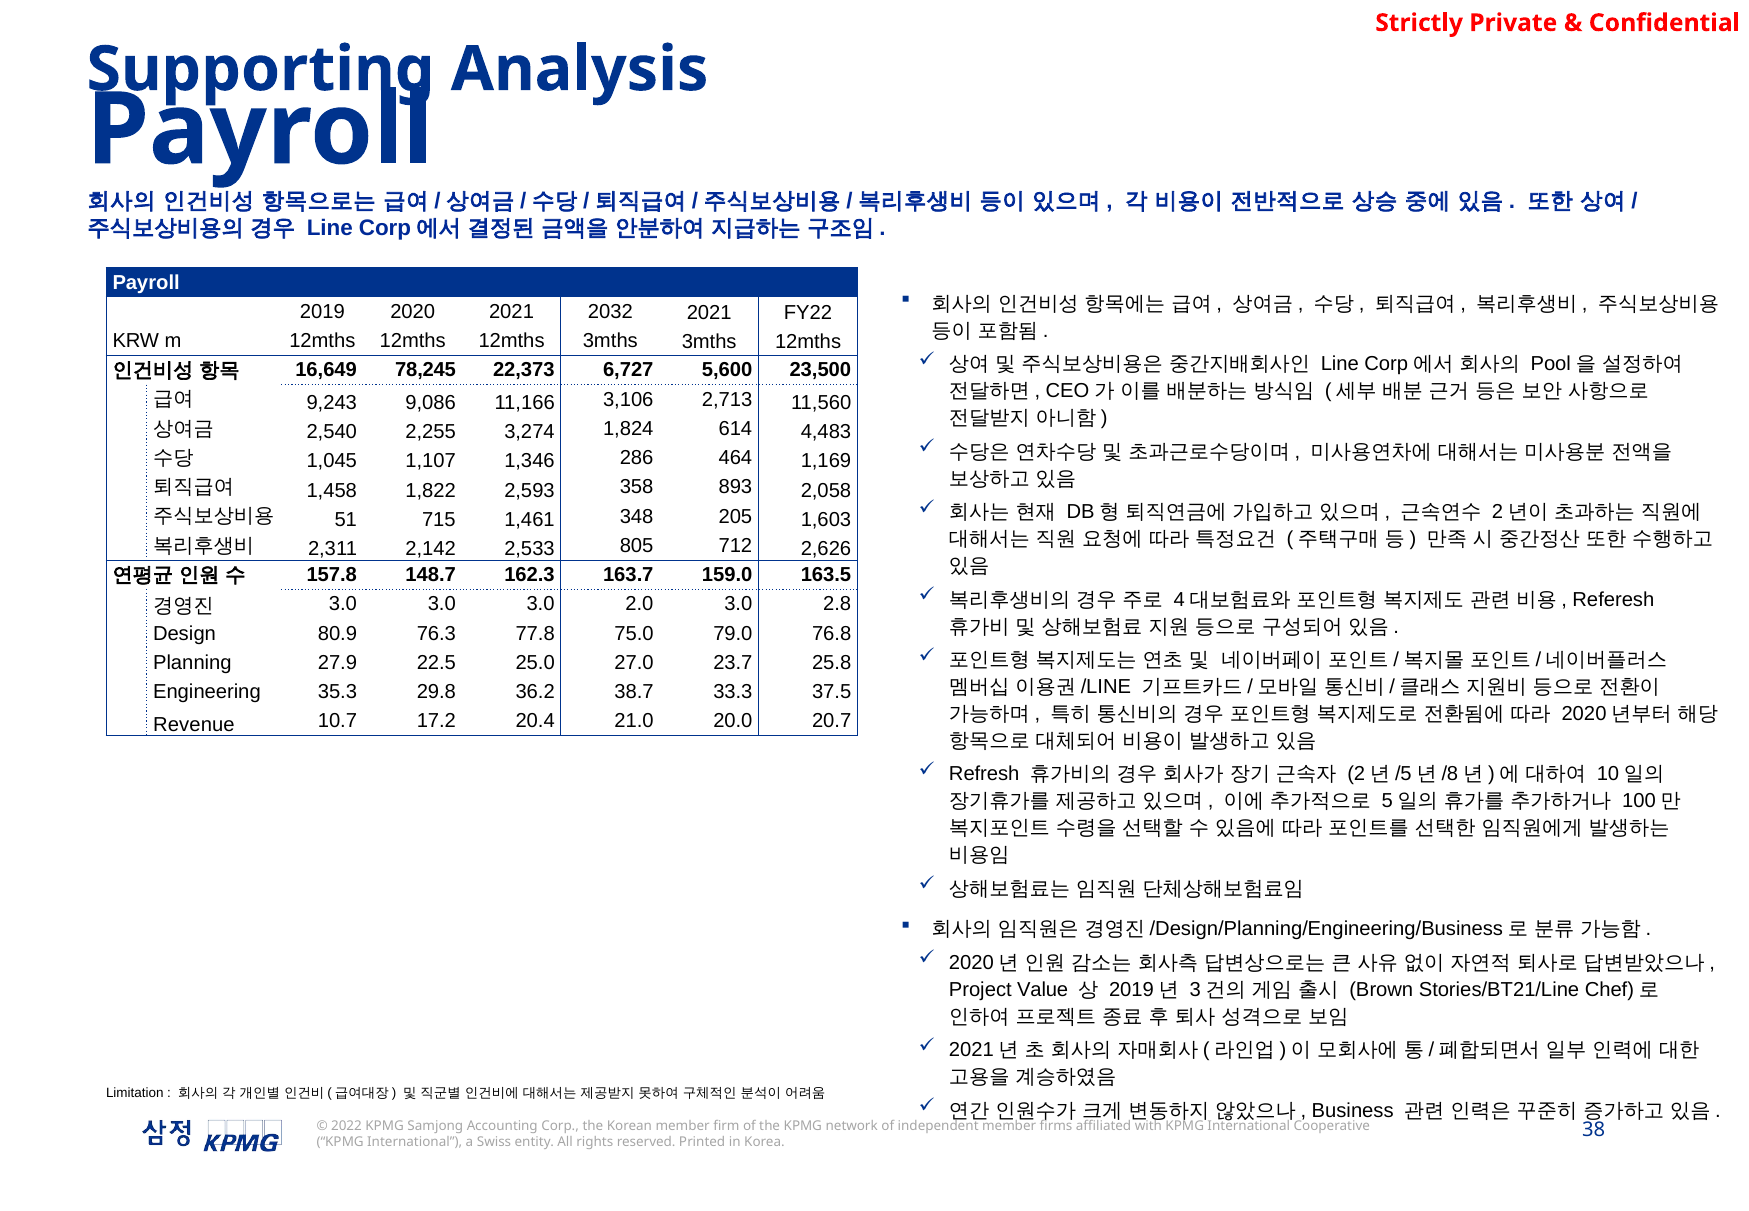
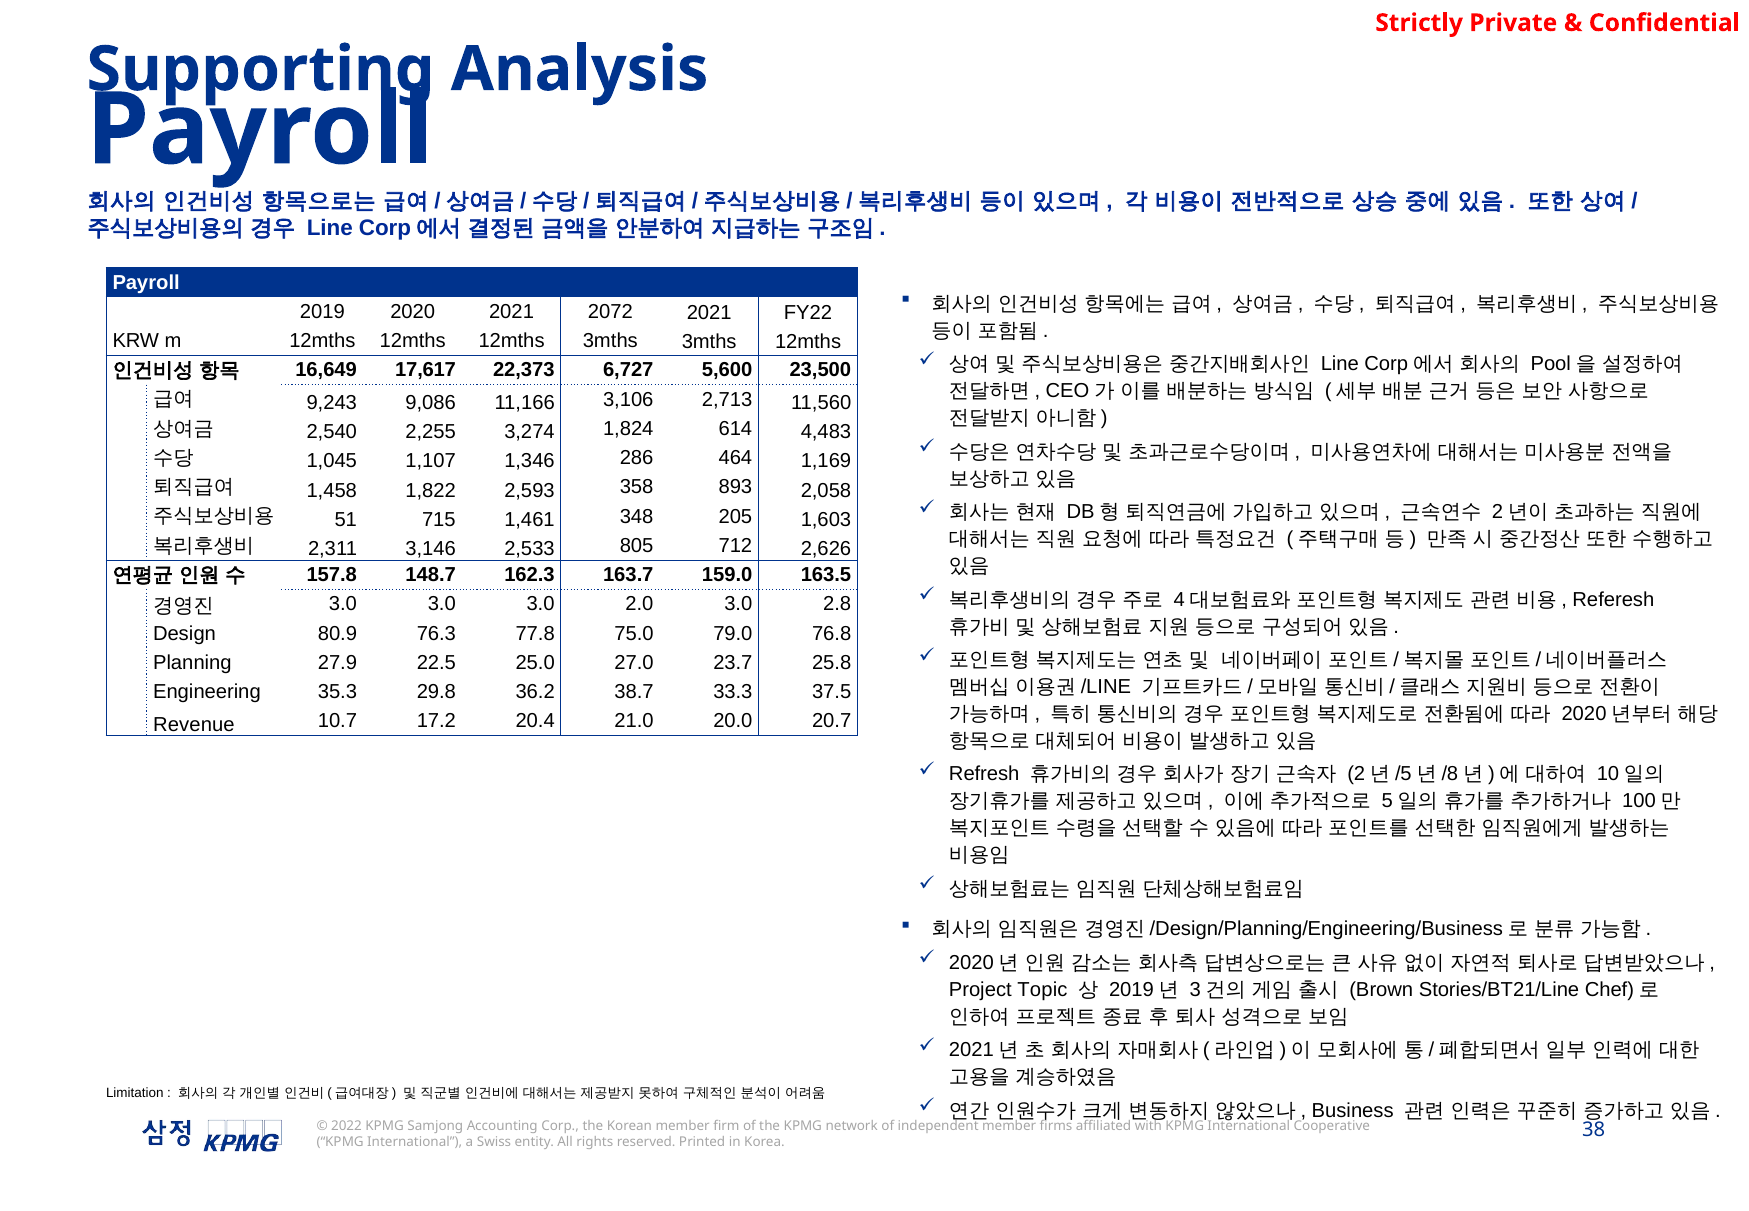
2032: 2032 -> 2072
78,245: 78,245 -> 17,617
2,142: 2,142 -> 3,146
Value: Value -> Topic
